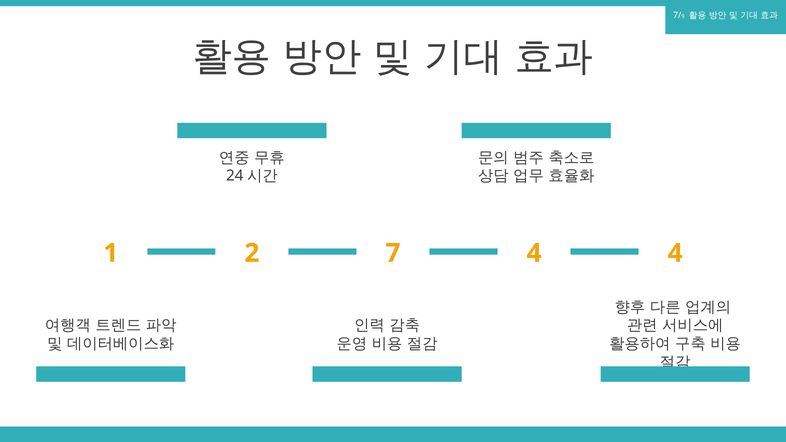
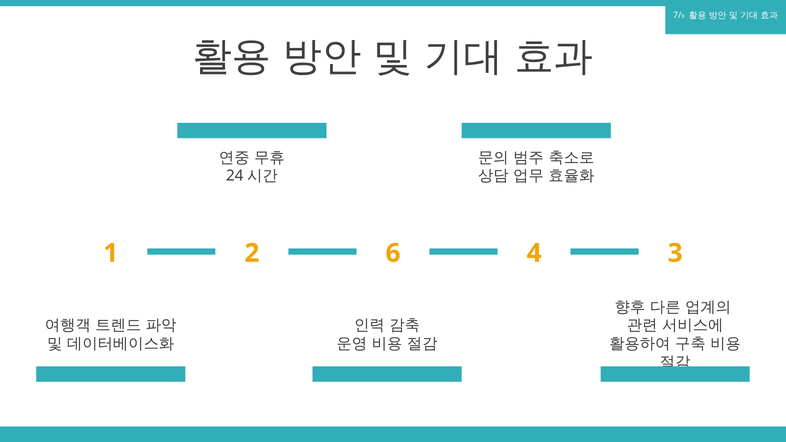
7: 7 -> 6
4 4: 4 -> 3
